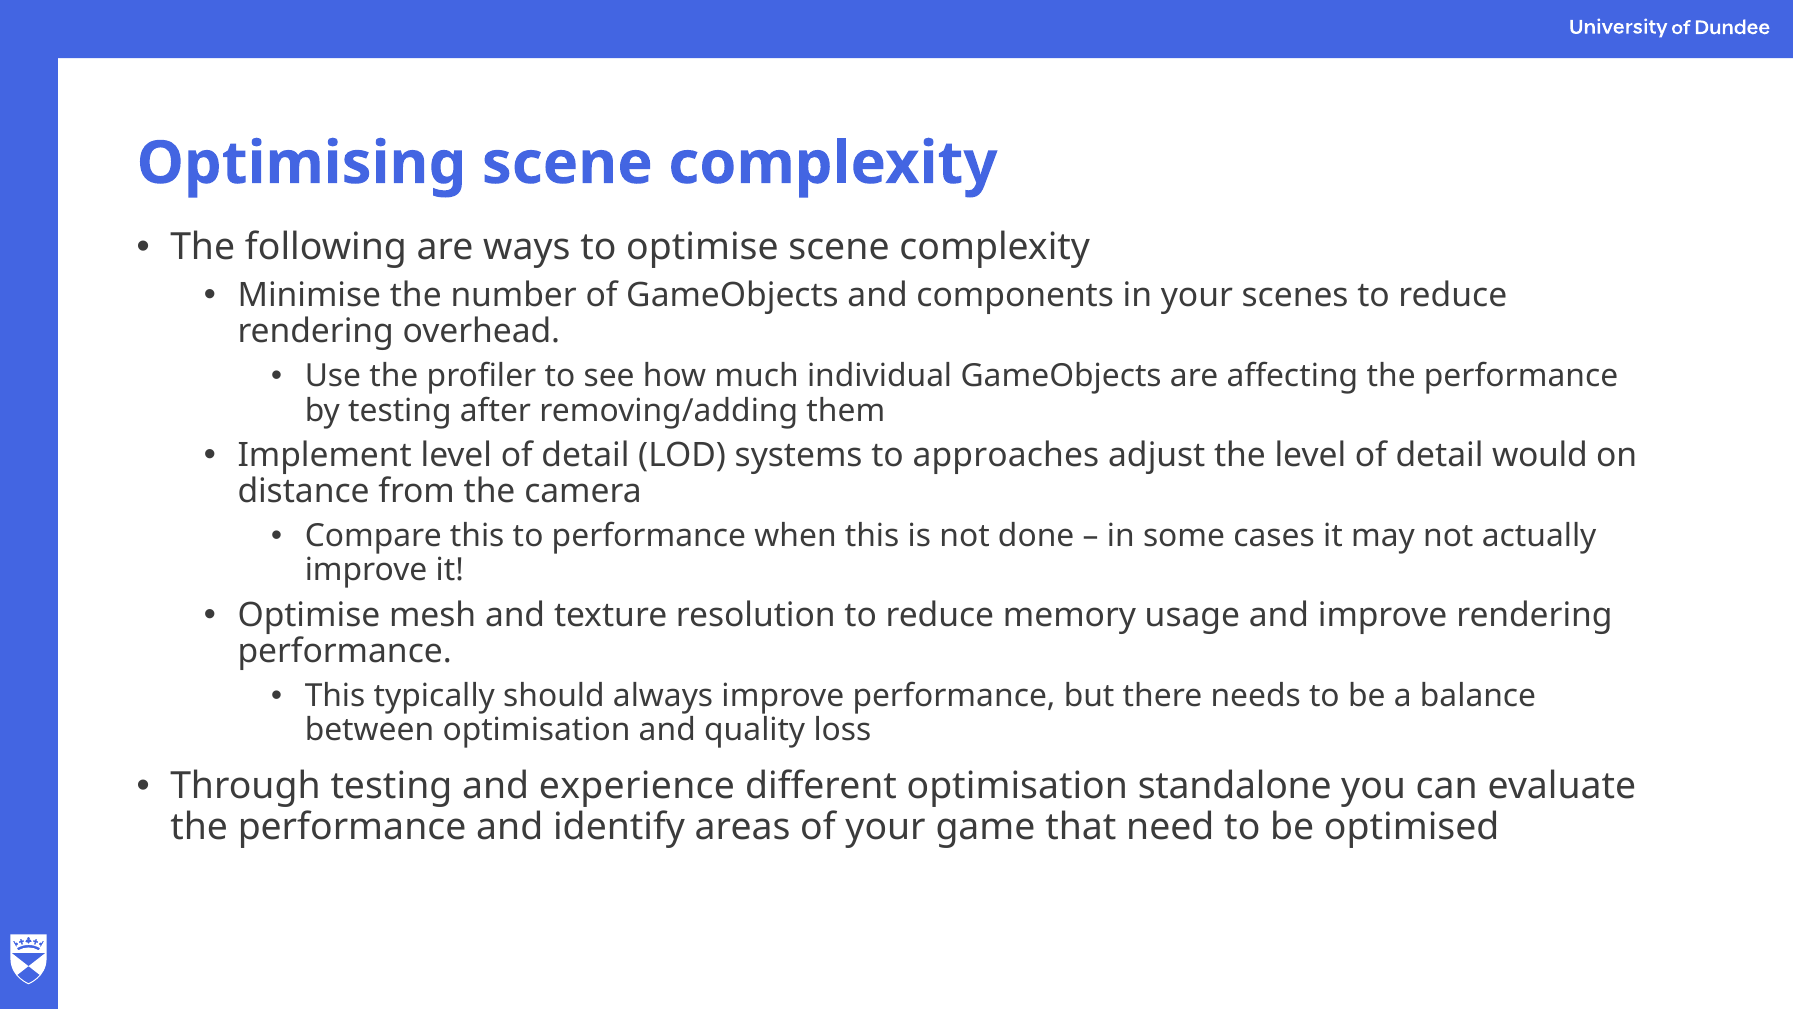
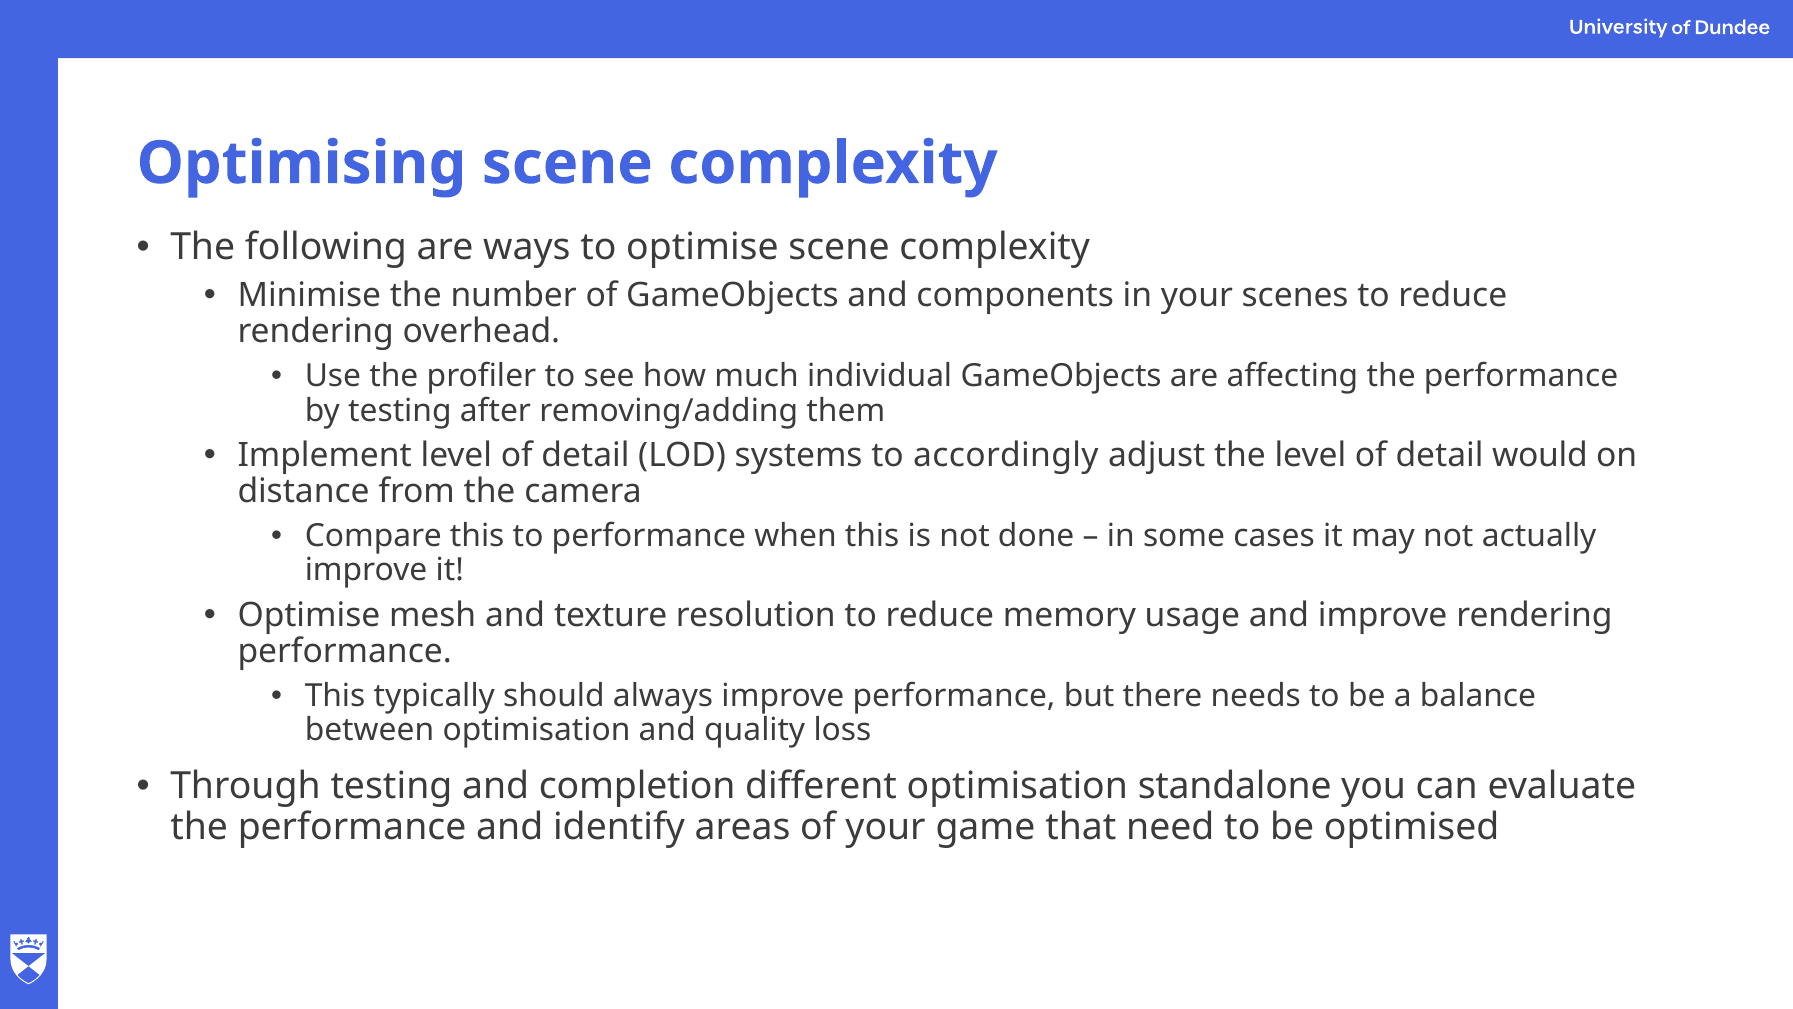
approaches: approaches -> accordingly
experience: experience -> completion
